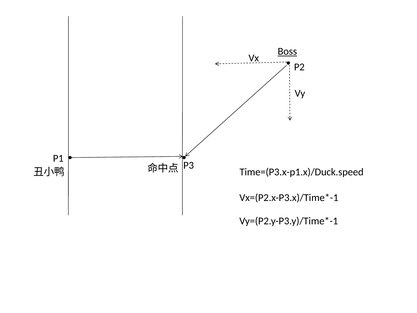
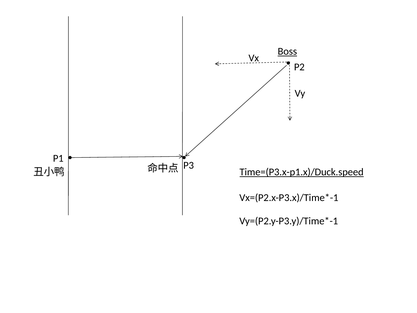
Time=(P3.x-p1.x)/Duck.speed underline: none -> present
